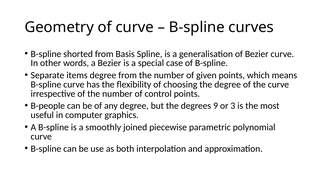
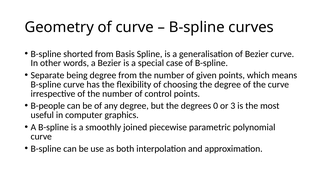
items: items -> being
9: 9 -> 0
